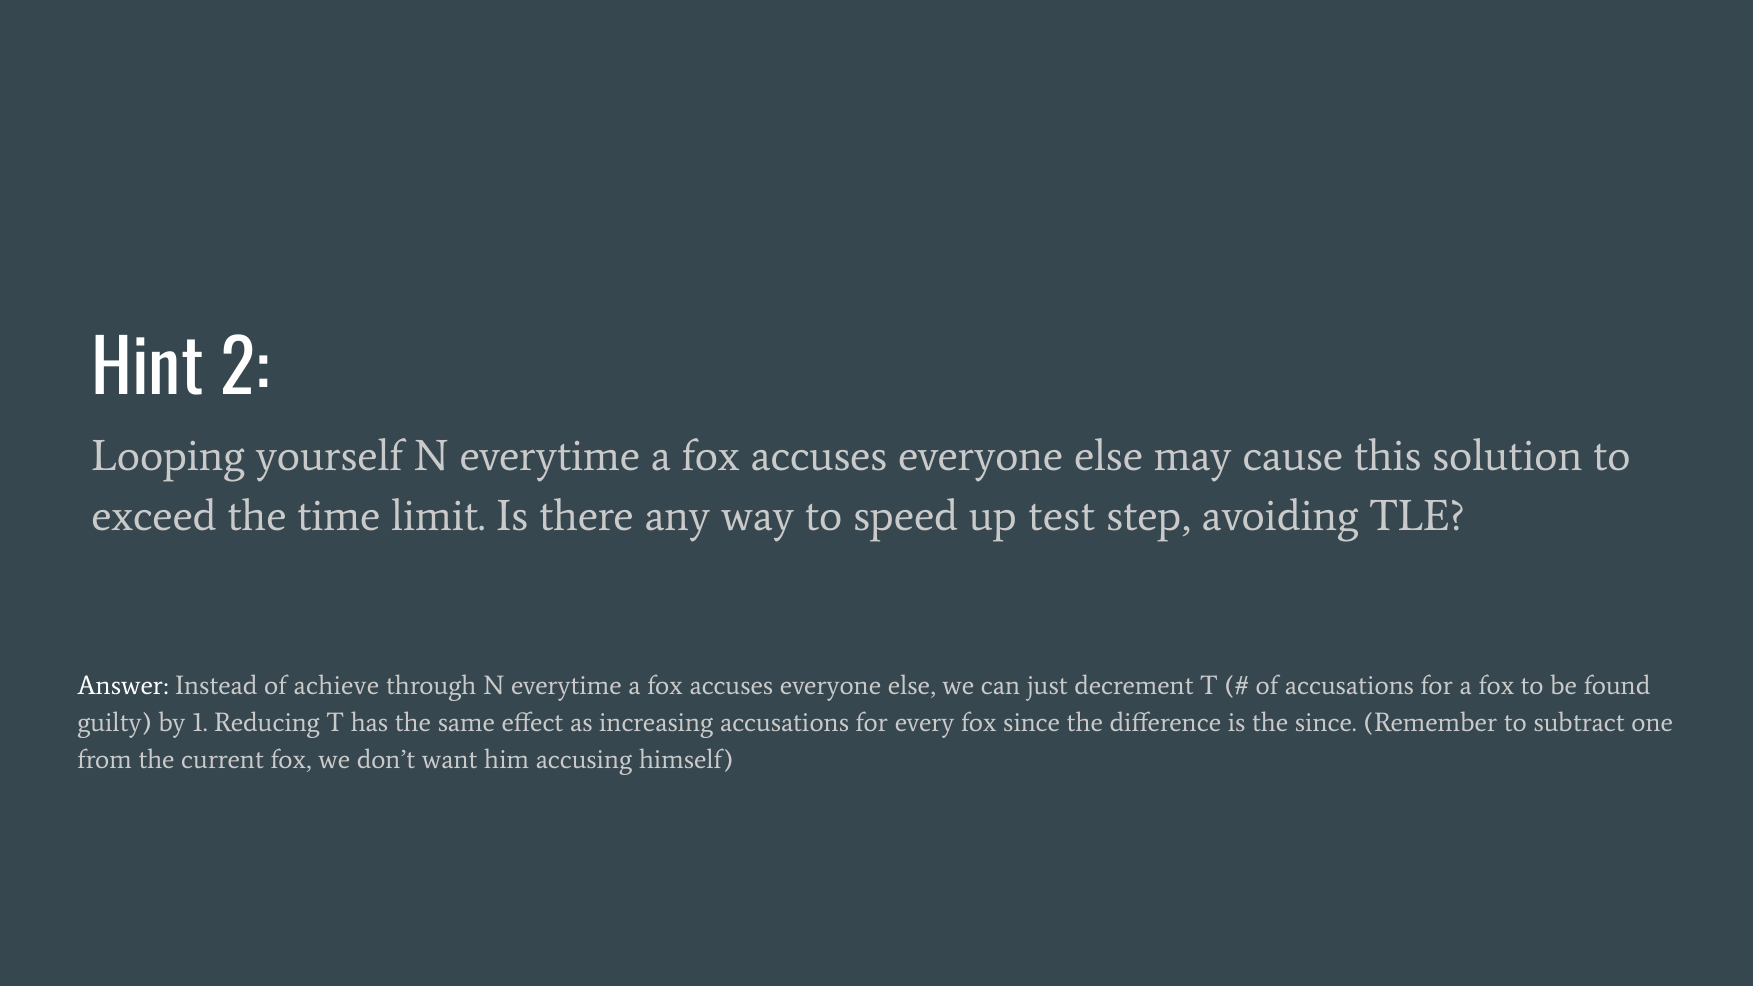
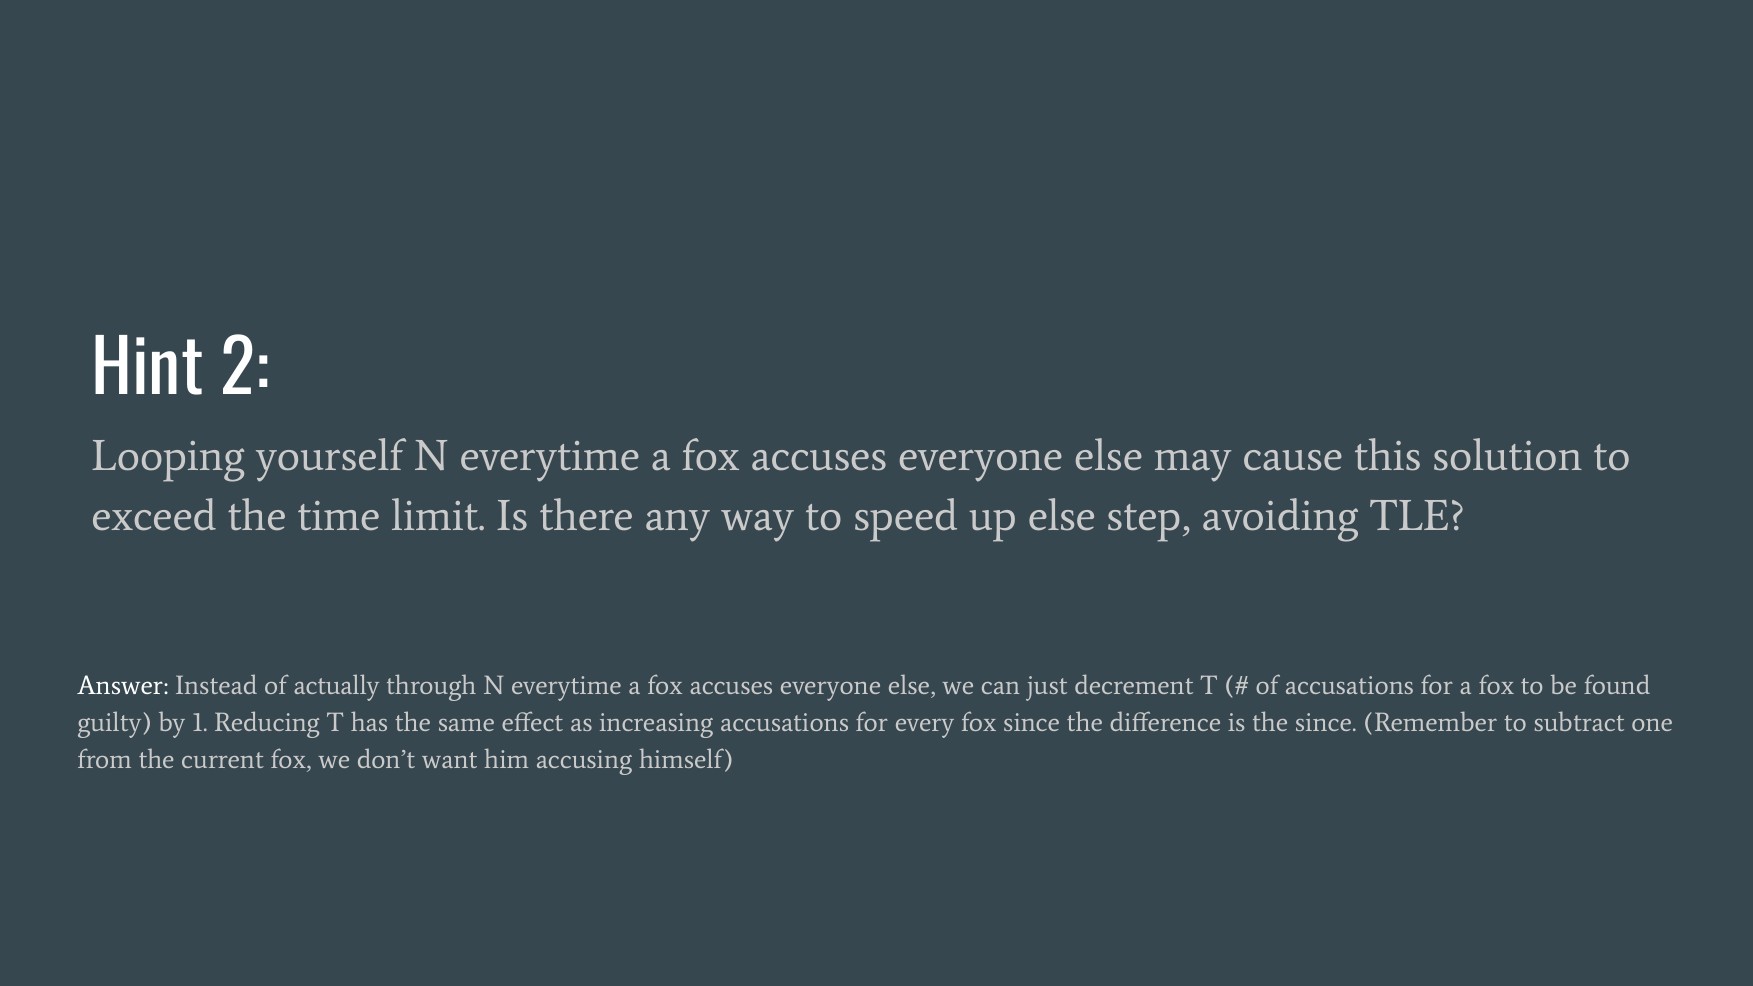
up test: test -> else
achieve: achieve -> actually
